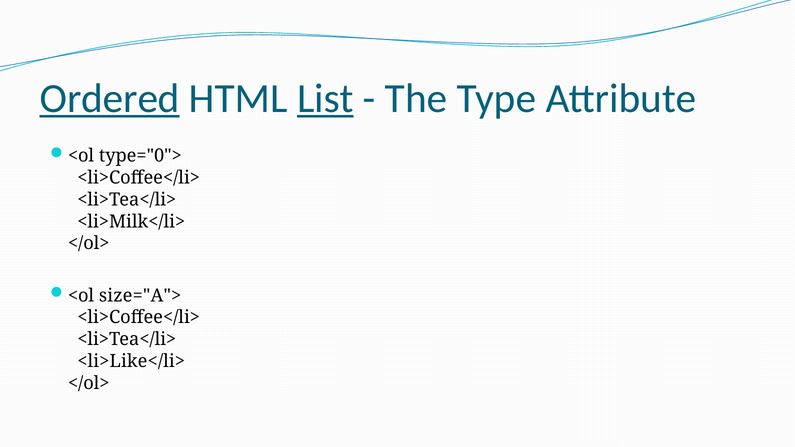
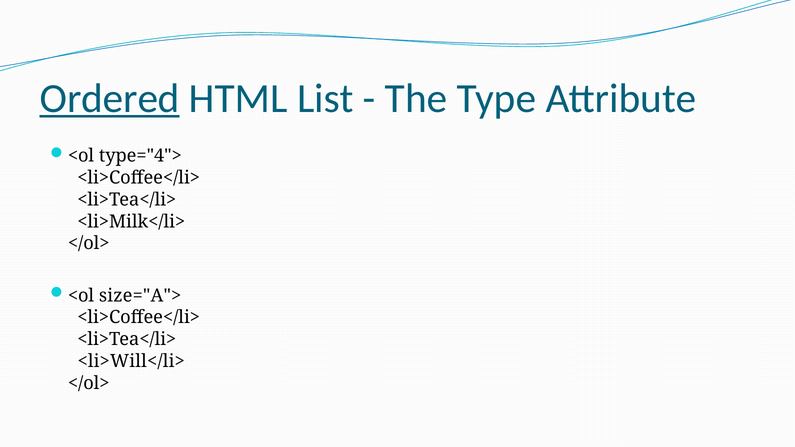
List underline: present -> none
type="0">: type="0"> -> type="4">
<li>Like</li>: <li>Like</li> -> <li>Will</li>
